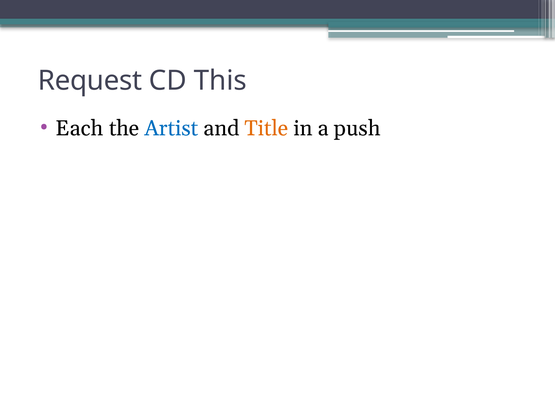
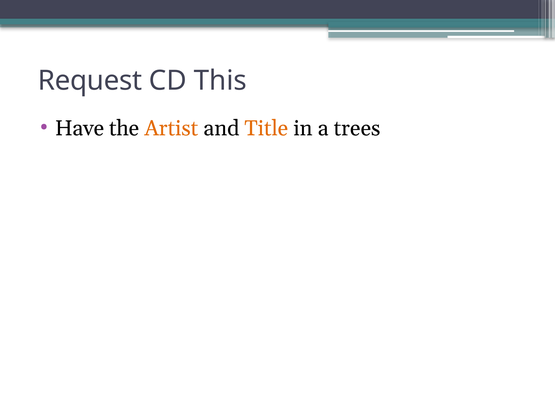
Each: Each -> Have
Artist colour: blue -> orange
push: push -> trees
